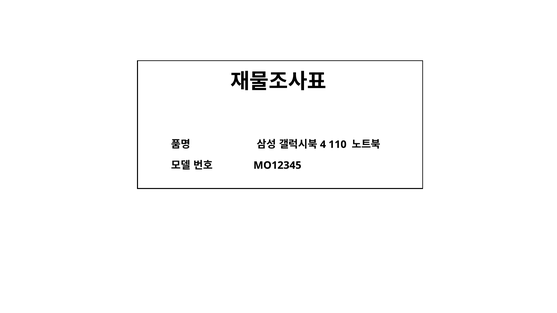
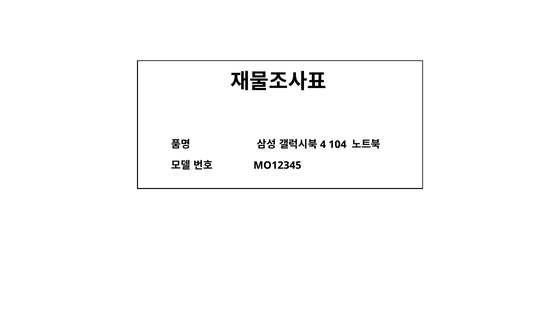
110: 110 -> 104
